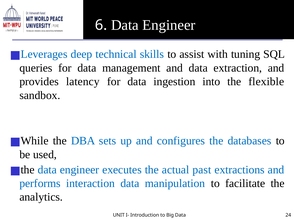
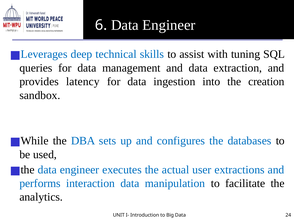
flexible: flexible -> creation
past: past -> user
